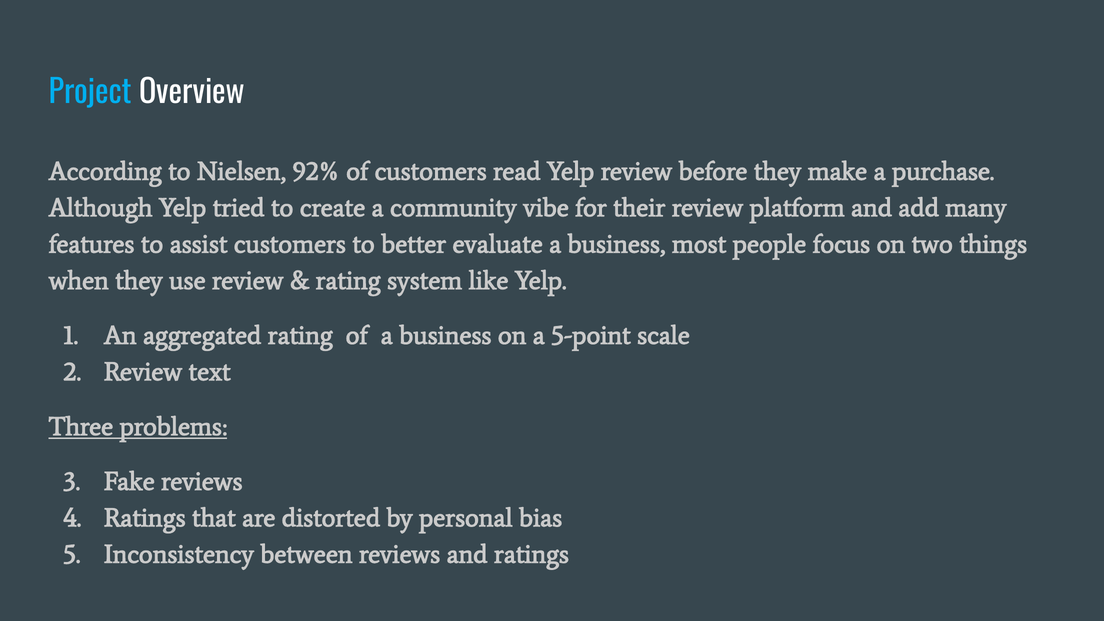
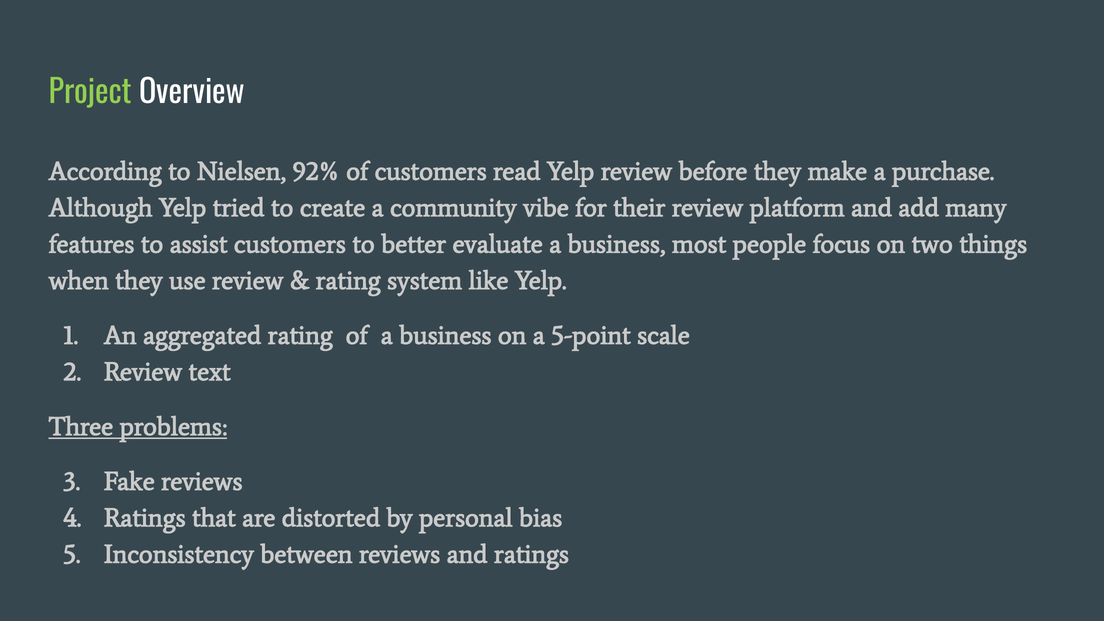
Project colour: light blue -> light green
